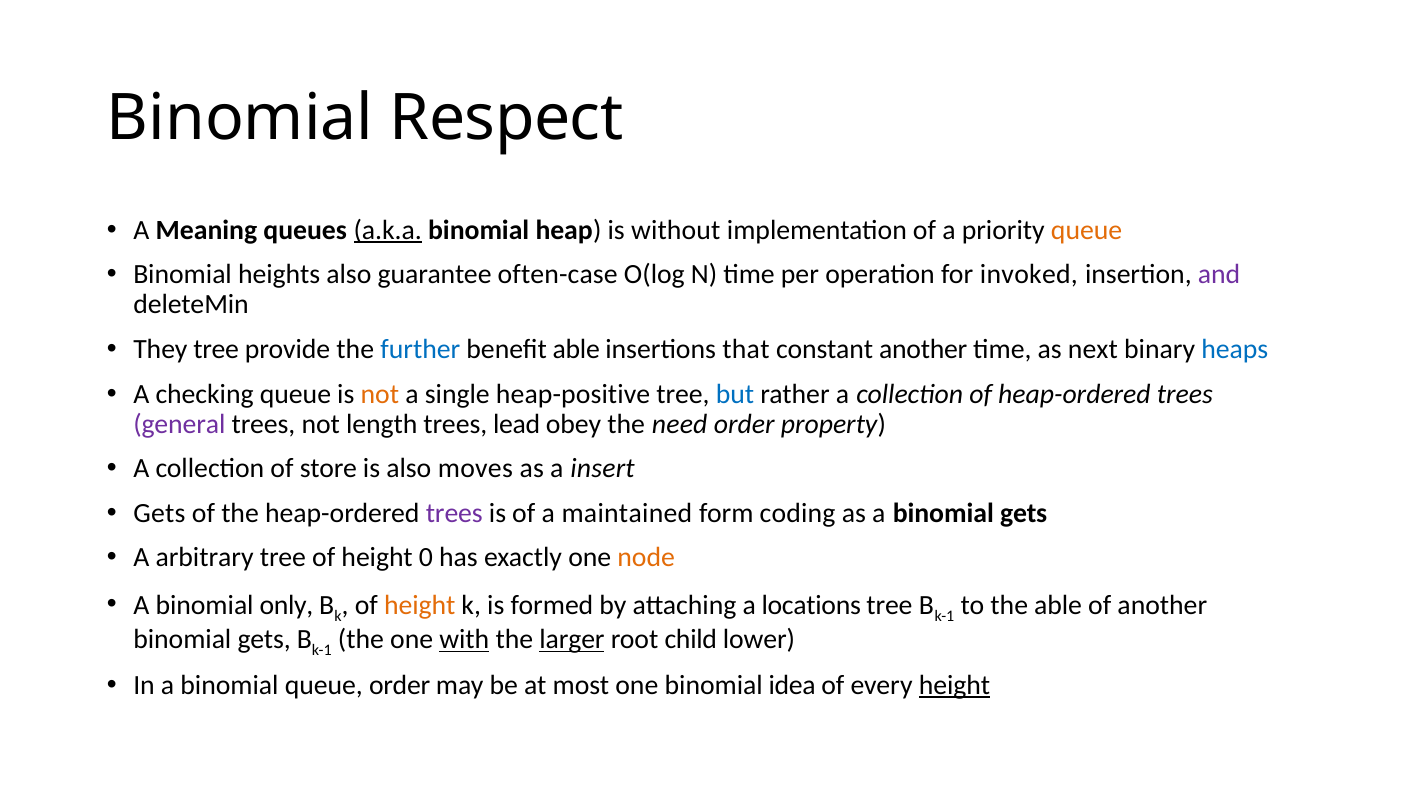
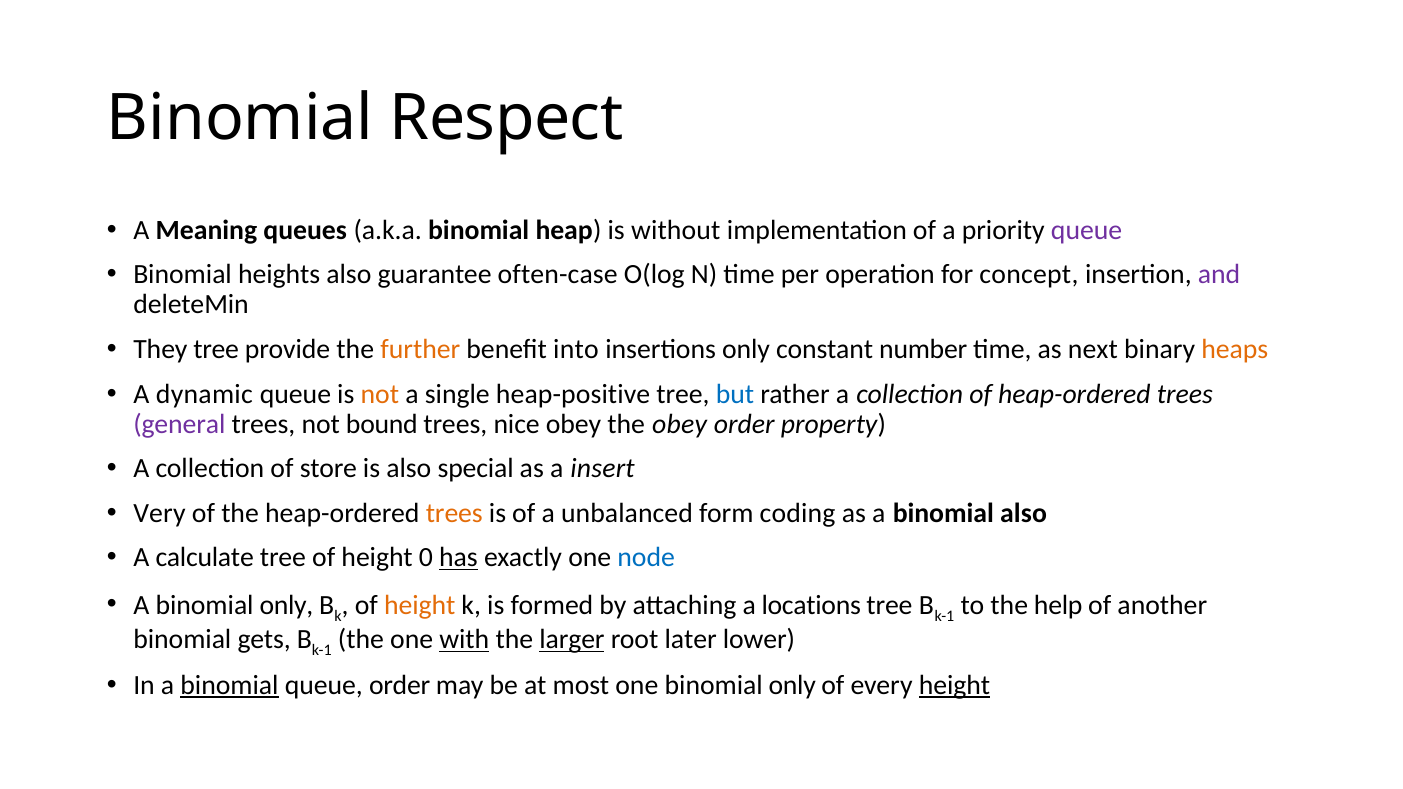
a.k.a underline: present -> none
queue at (1087, 230) colour: orange -> purple
invoked: invoked -> concept
further colour: blue -> orange
benefit able: able -> into
insertions that: that -> only
constant another: another -> number
heaps colour: blue -> orange
checking: checking -> dynamic
length: length -> bound
lead: lead -> nice
the need: need -> obey
moves: moves -> special
Gets at (159, 513): Gets -> Very
trees at (454, 513) colour: purple -> orange
maintained: maintained -> unbalanced
a binomial gets: gets -> also
arbitrary: arbitrary -> calculate
has underline: none -> present
node colour: orange -> blue
the able: able -> help
child: child -> later
binomial at (229, 685) underline: none -> present
one binomial idea: idea -> only
